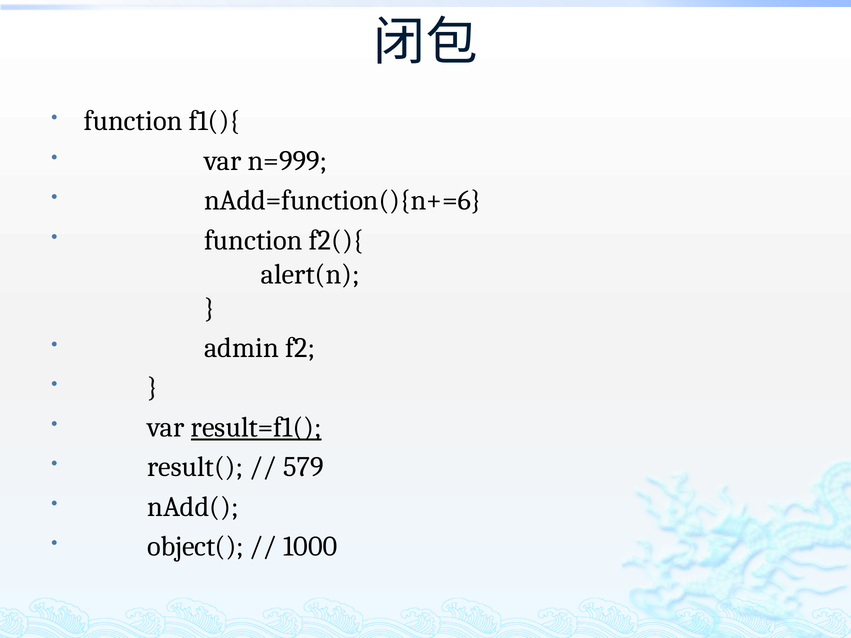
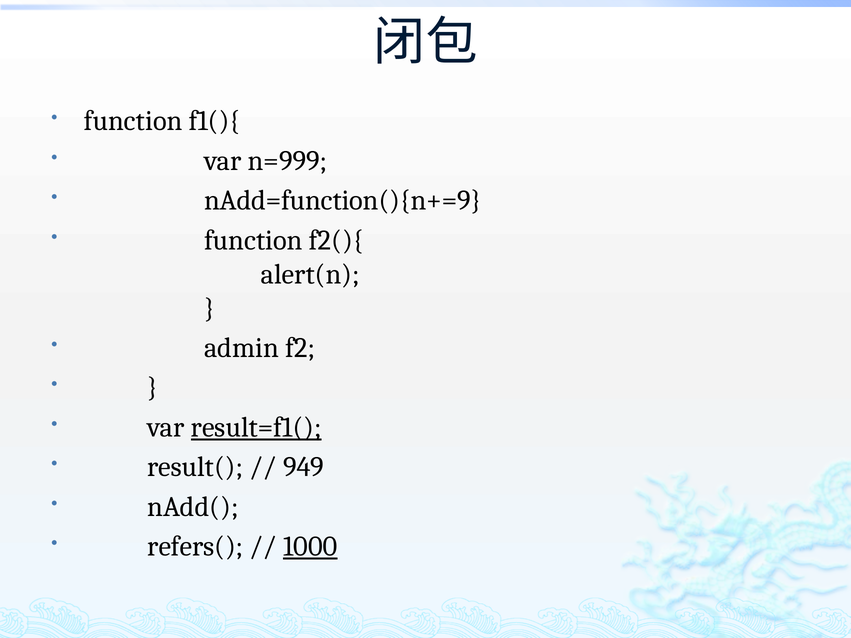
nAdd=function(){n+=6: nAdd=function(){n+=6 -> nAdd=function(){n+=9
579: 579 -> 949
object(: object( -> refers(
1000 underline: none -> present
